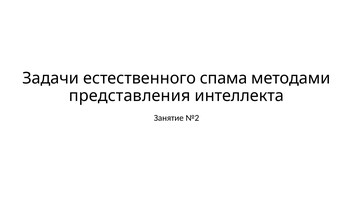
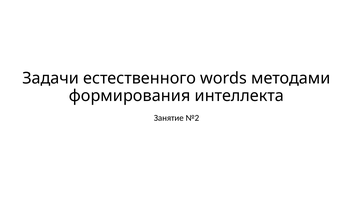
спама: спама -> words
представления: представления -> формирования
